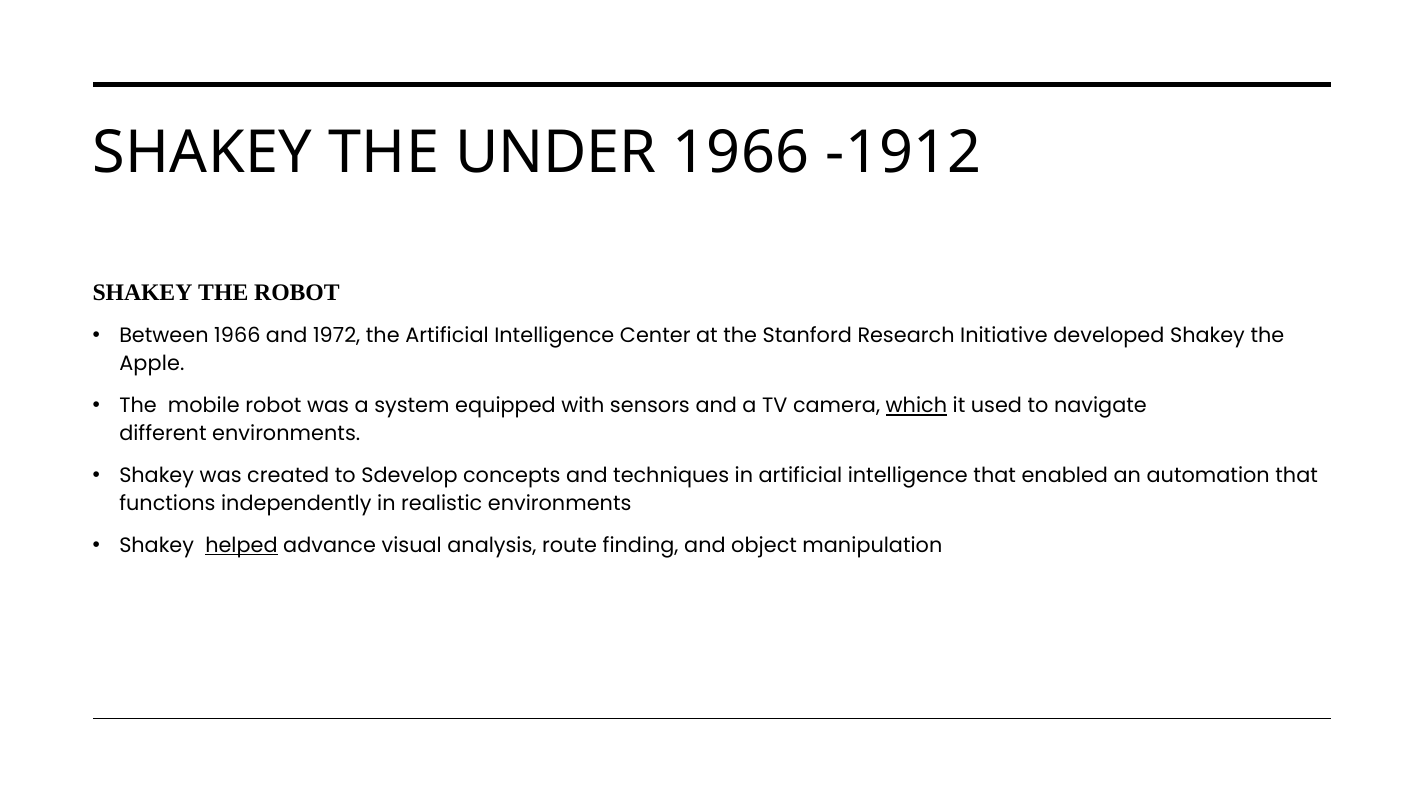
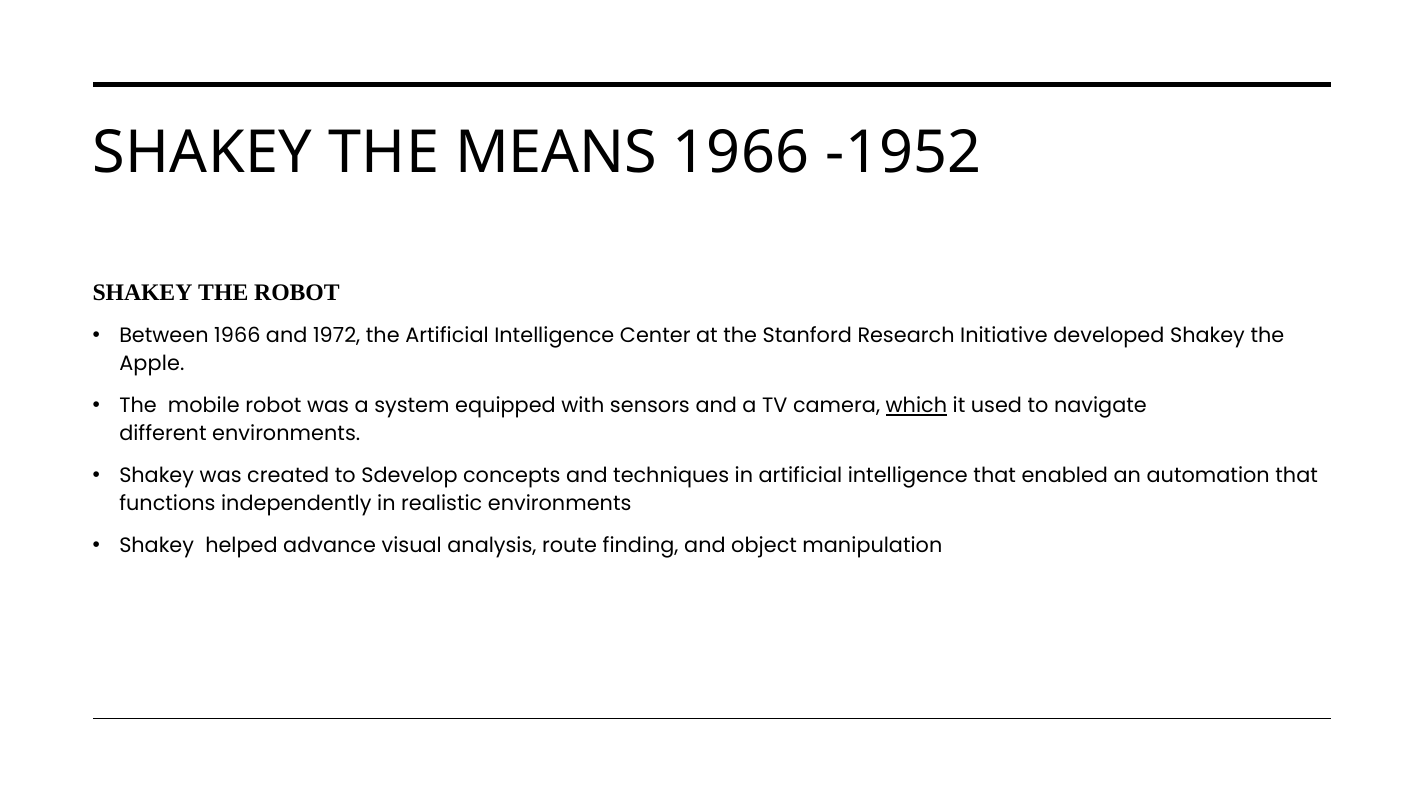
UNDER: UNDER -> MEANS
-1912: -1912 -> -1952
helped underline: present -> none
